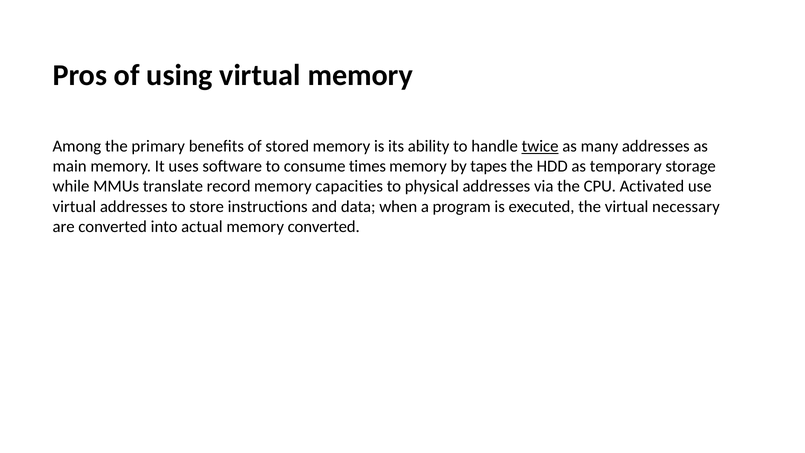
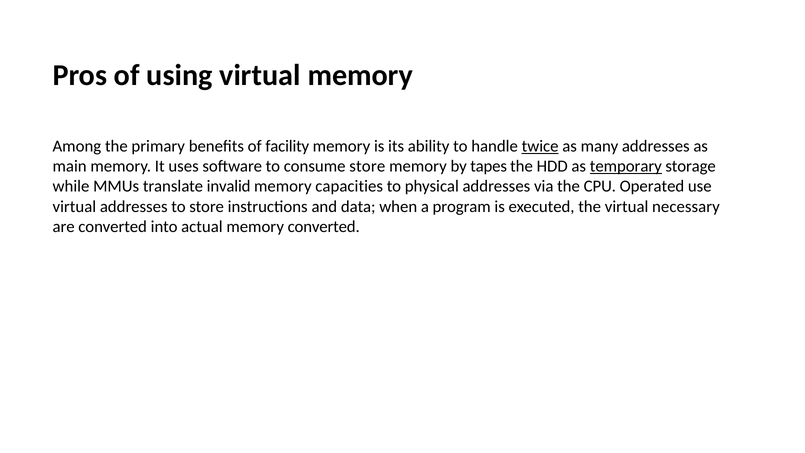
stored: stored -> facility
consume times: times -> store
temporary underline: none -> present
record: record -> invalid
Activated: Activated -> Operated
